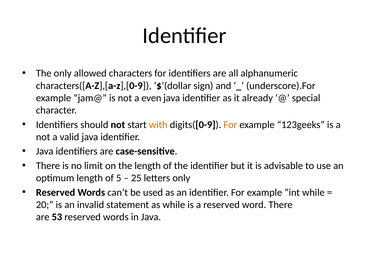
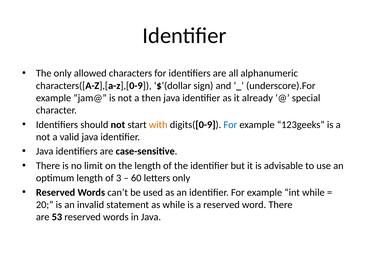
even: even -> then
For at (230, 125) colour: orange -> blue
5: 5 -> 3
25: 25 -> 60
